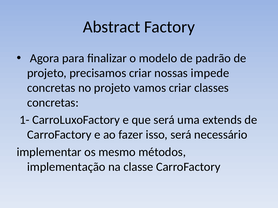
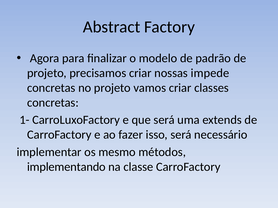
implementação: implementação -> implementando
